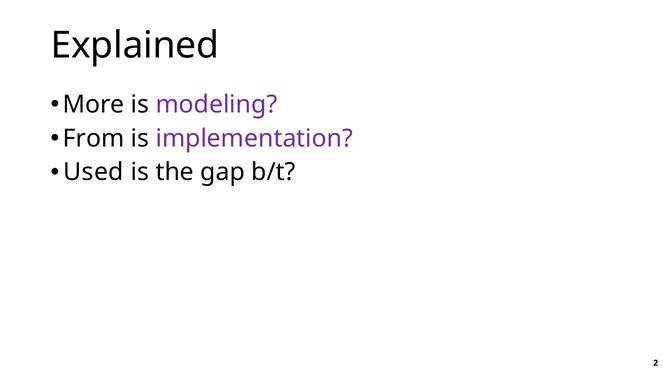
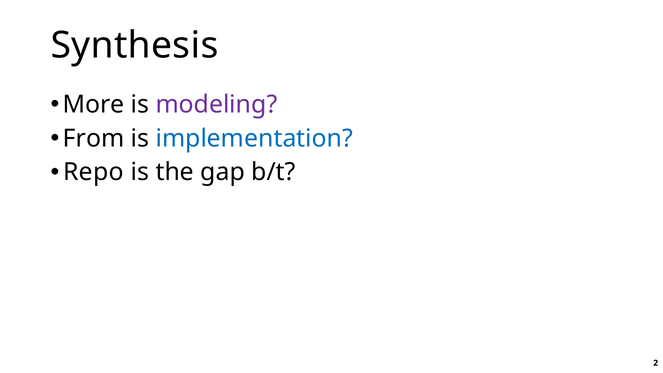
Explained: Explained -> Synthesis
implementation colour: purple -> blue
Used: Used -> Repo
